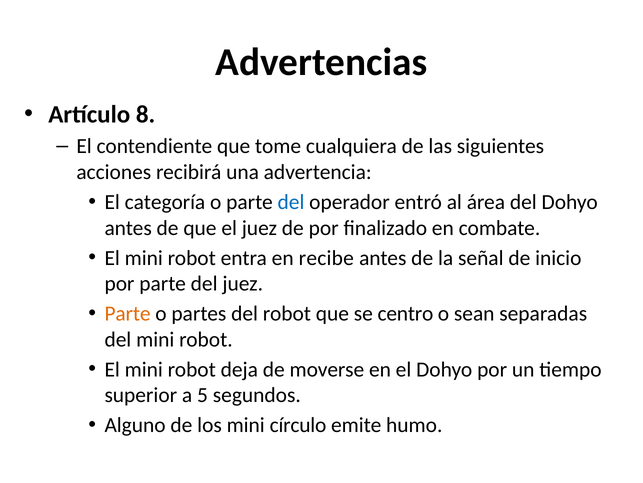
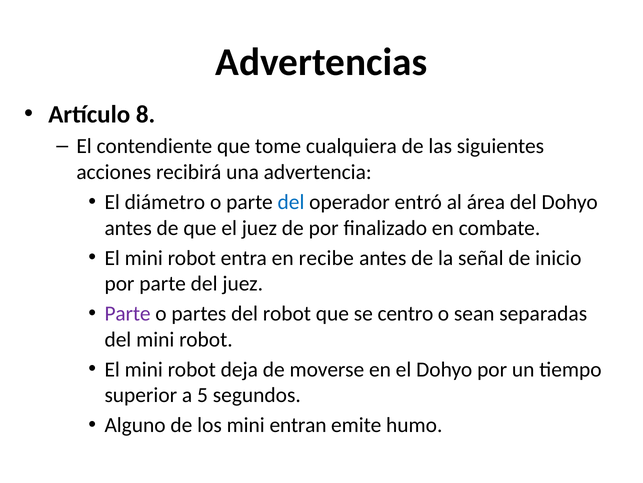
categoría: categoría -> diámetro
Parte at (128, 313) colour: orange -> purple
círculo: círculo -> entran
